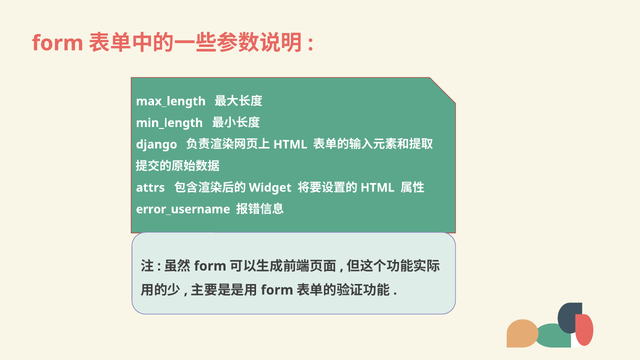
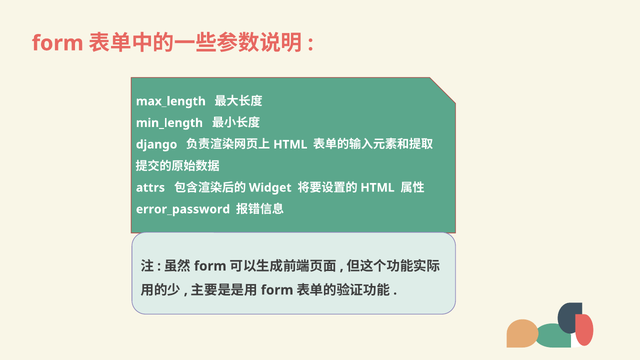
error_username: error_username -> error_password
